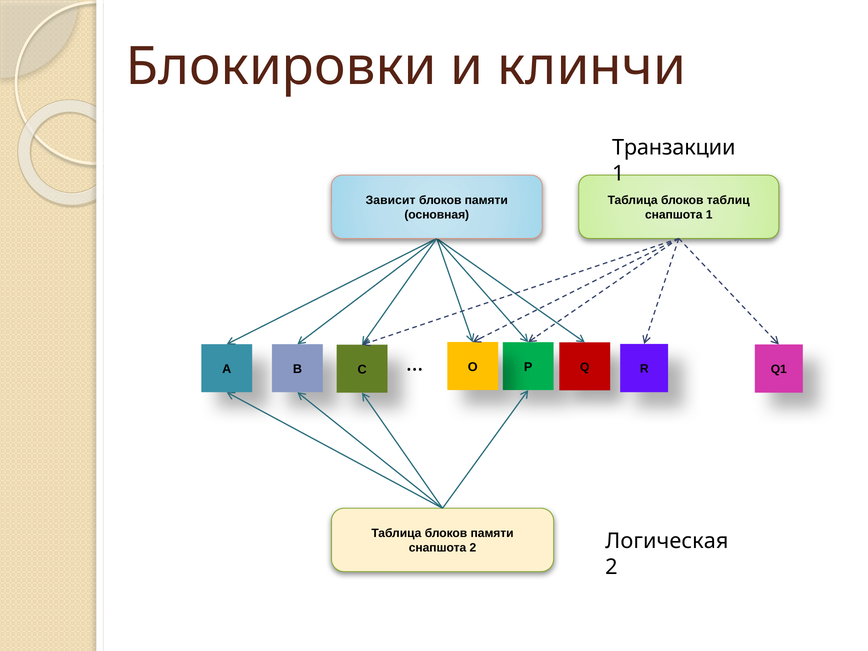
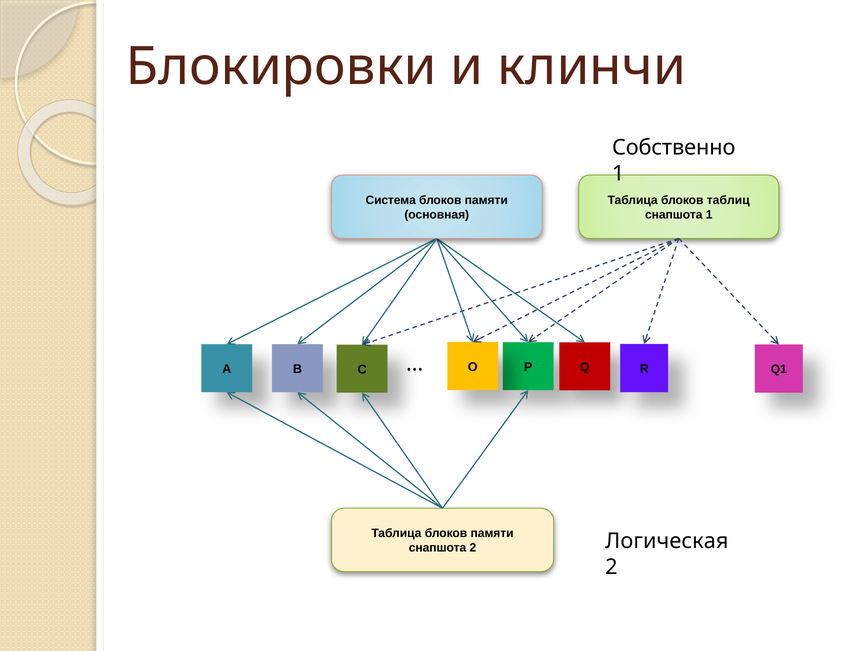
Транзакции: Транзакции -> Собственно
Зависит: Зависит -> Система
